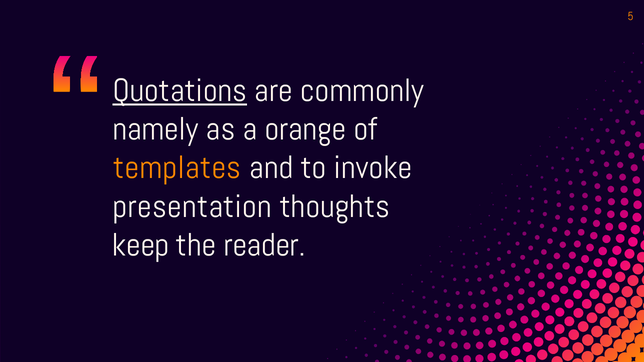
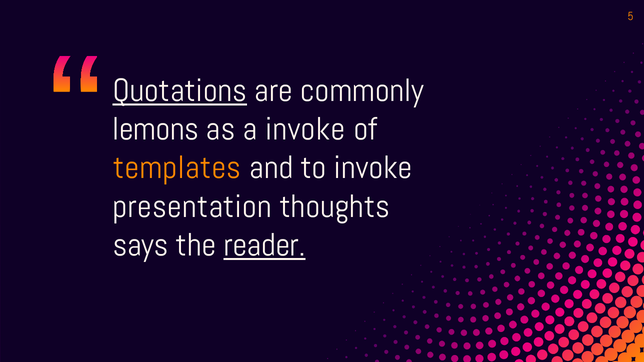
namely: namely -> lemons
a orange: orange -> invoke
keep: keep -> says
reader underline: none -> present
